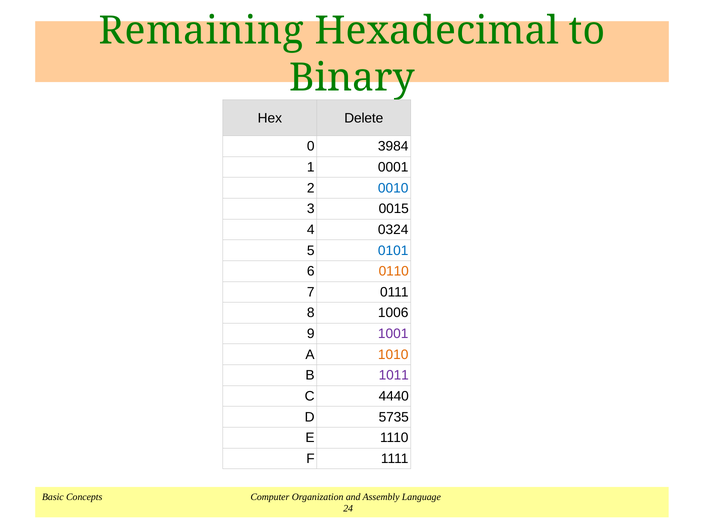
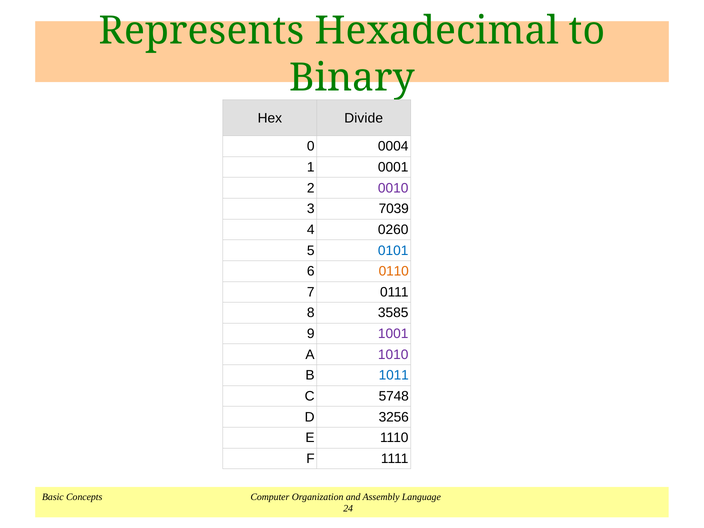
Remaining: Remaining -> Represents
Delete: Delete -> Divide
3984: 3984 -> 0004
0010 colour: blue -> purple
0015: 0015 -> 7039
0324: 0324 -> 0260
1006: 1006 -> 3585
1010 colour: orange -> purple
1011 colour: purple -> blue
4440: 4440 -> 5748
5735: 5735 -> 3256
